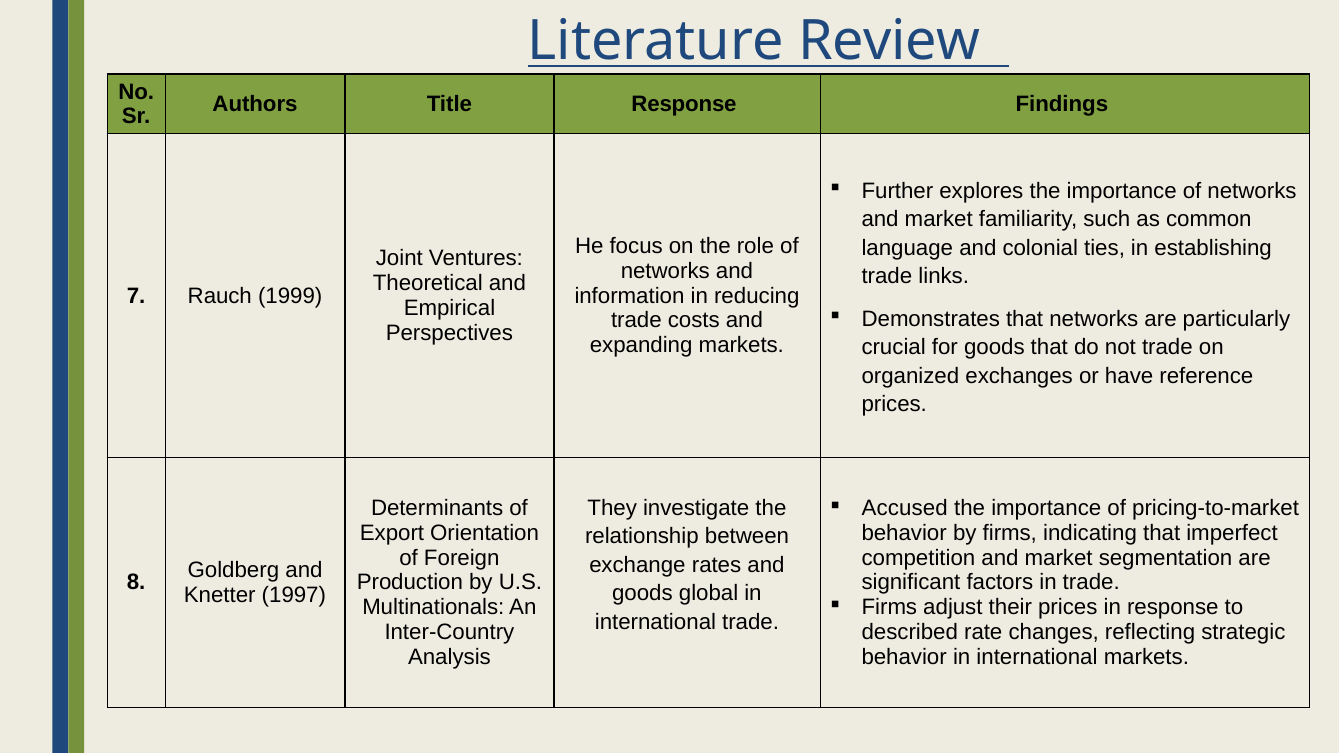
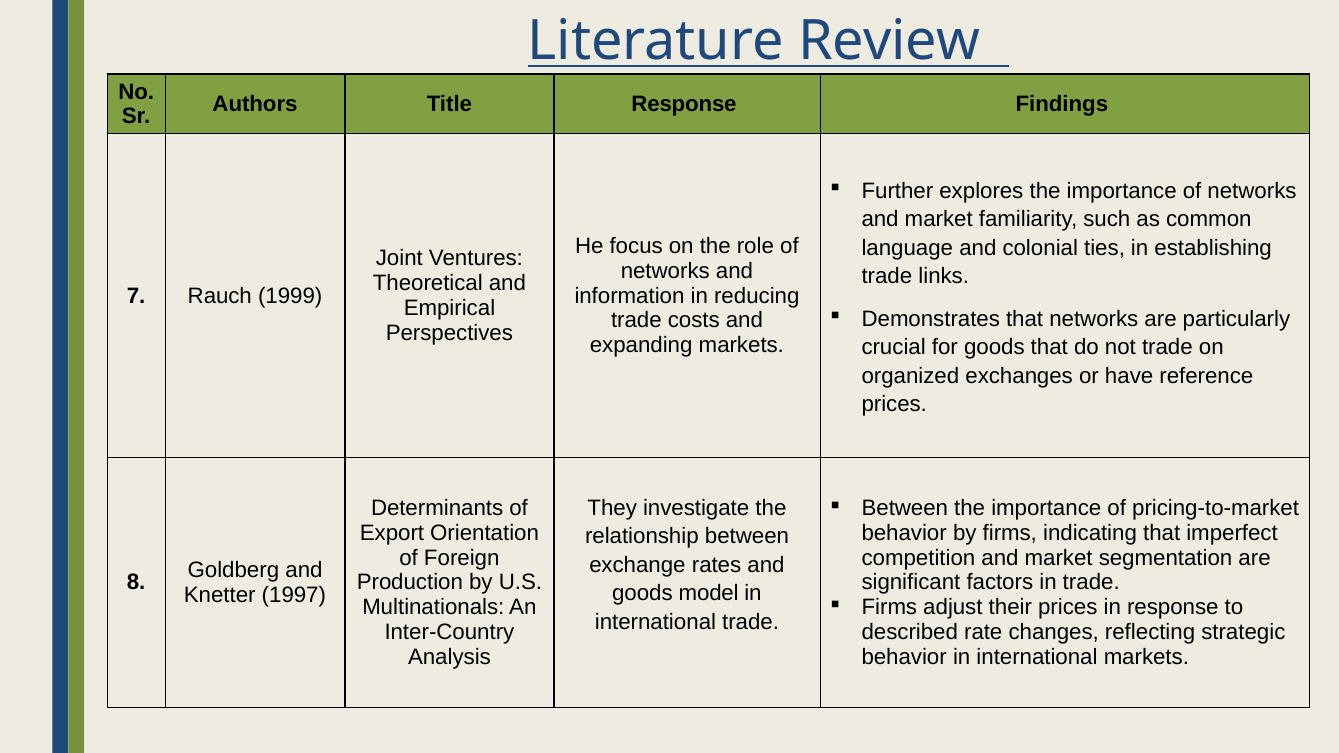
Accused at (905, 508): Accused -> Between
global: global -> model
